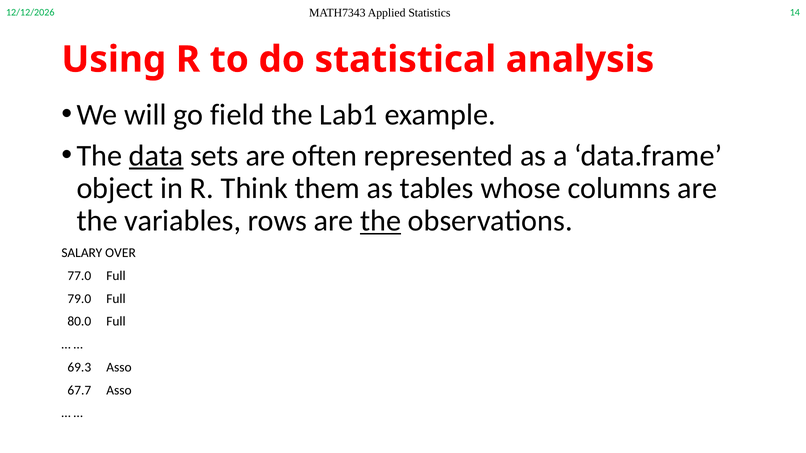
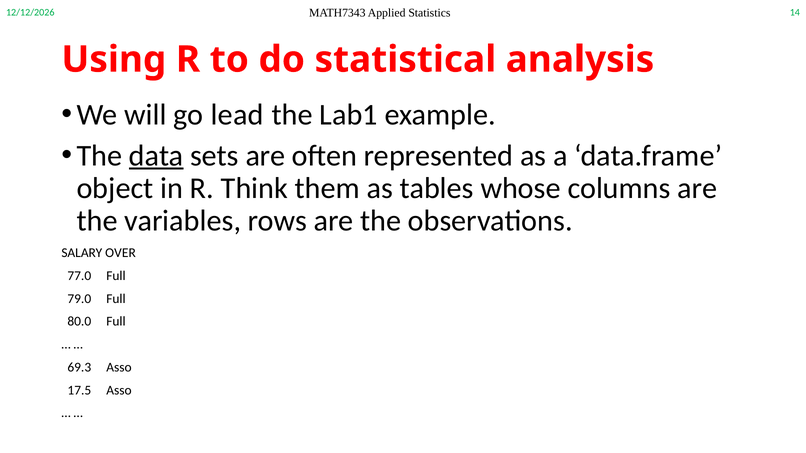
field: field -> lead
the at (381, 221) underline: present -> none
67.7: 67.7 -> 17.5
